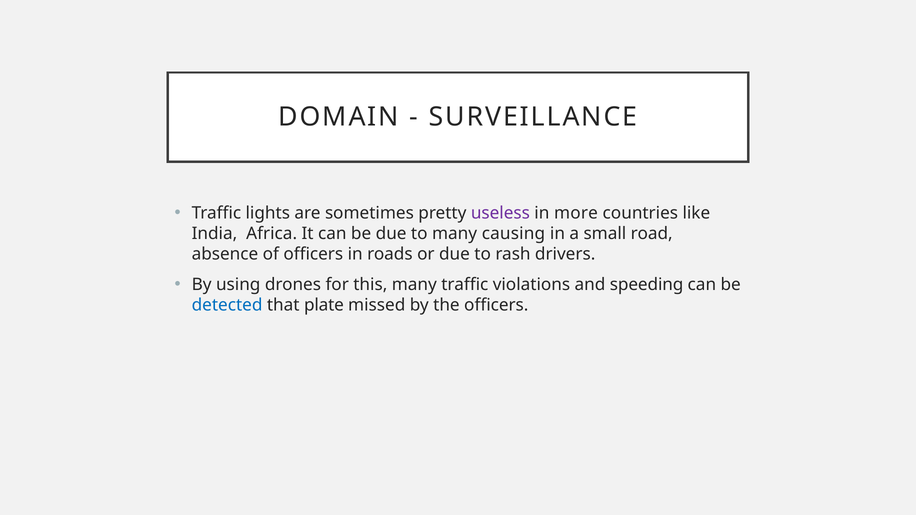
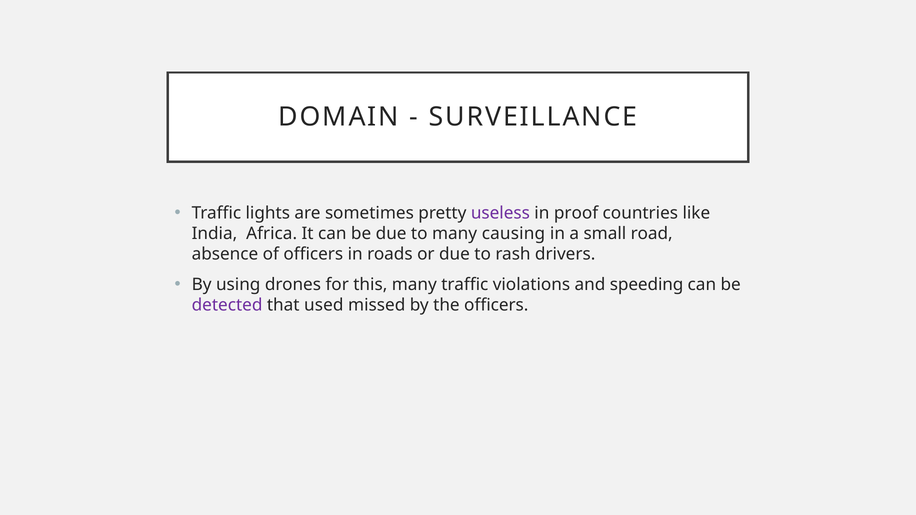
more: more -> proof
detected colour: blue -> purple
plate: plate -> used
